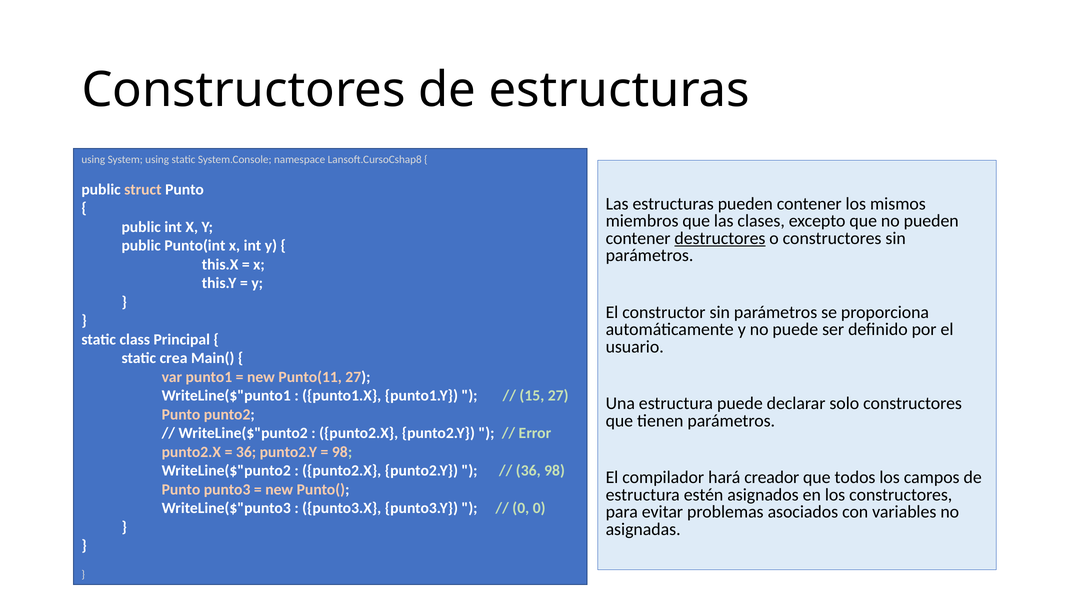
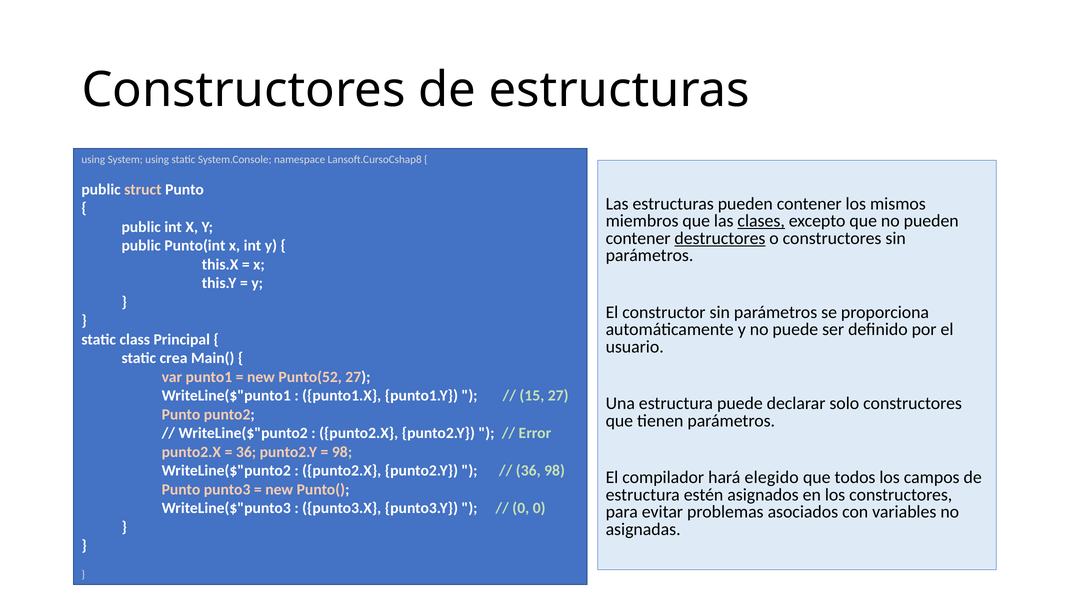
clases underline: none -> present
Punto(11: Punto(11 -> Punto(52
creador: creador -> elegido
